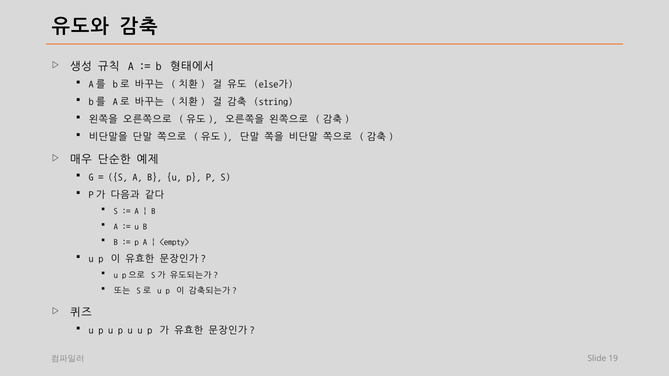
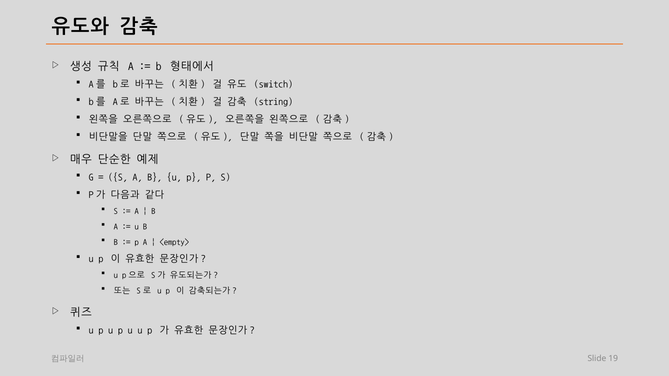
else가: else가 -> switch
